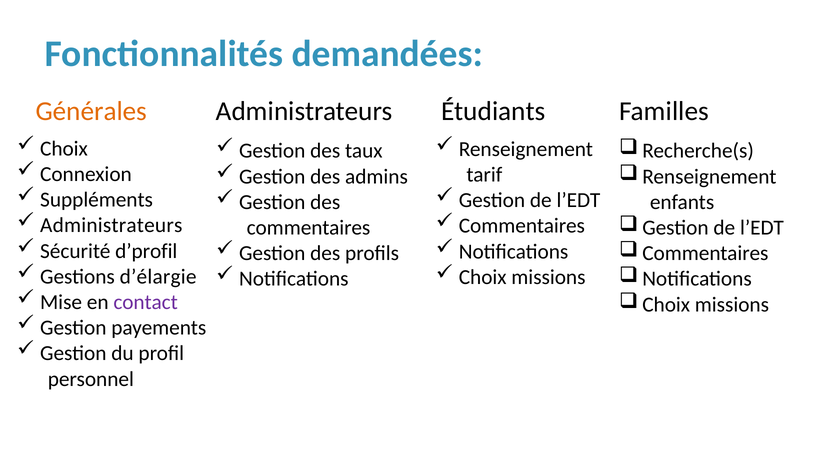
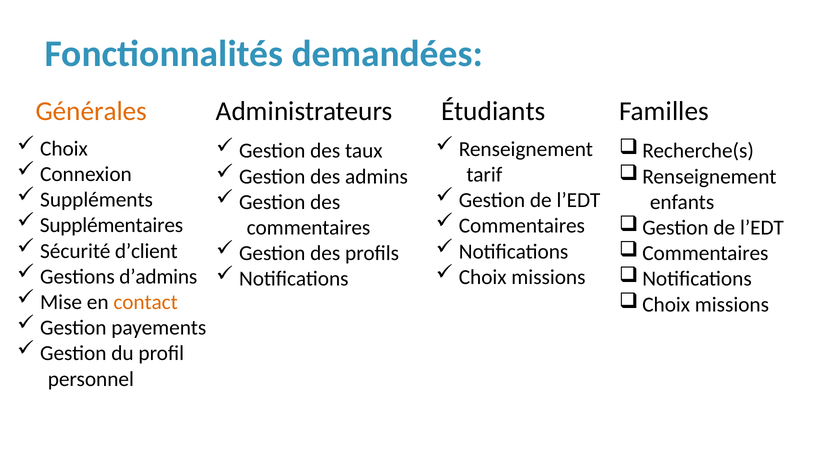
Administrateurs at (111, 225): Administrateurs -> Supplémentaires
d’profil: d’profil -> d’client
d’élargie: d’élargie -> d’admins
contact colour: purple -> orange
